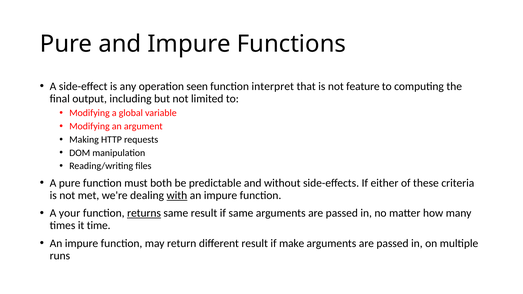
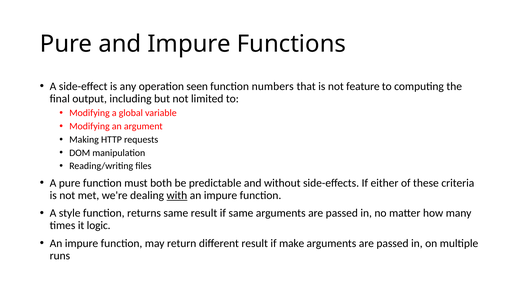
interpret: interpret -> numbers
your: your -> style
returns underline: present -> none
time: time -> logic
